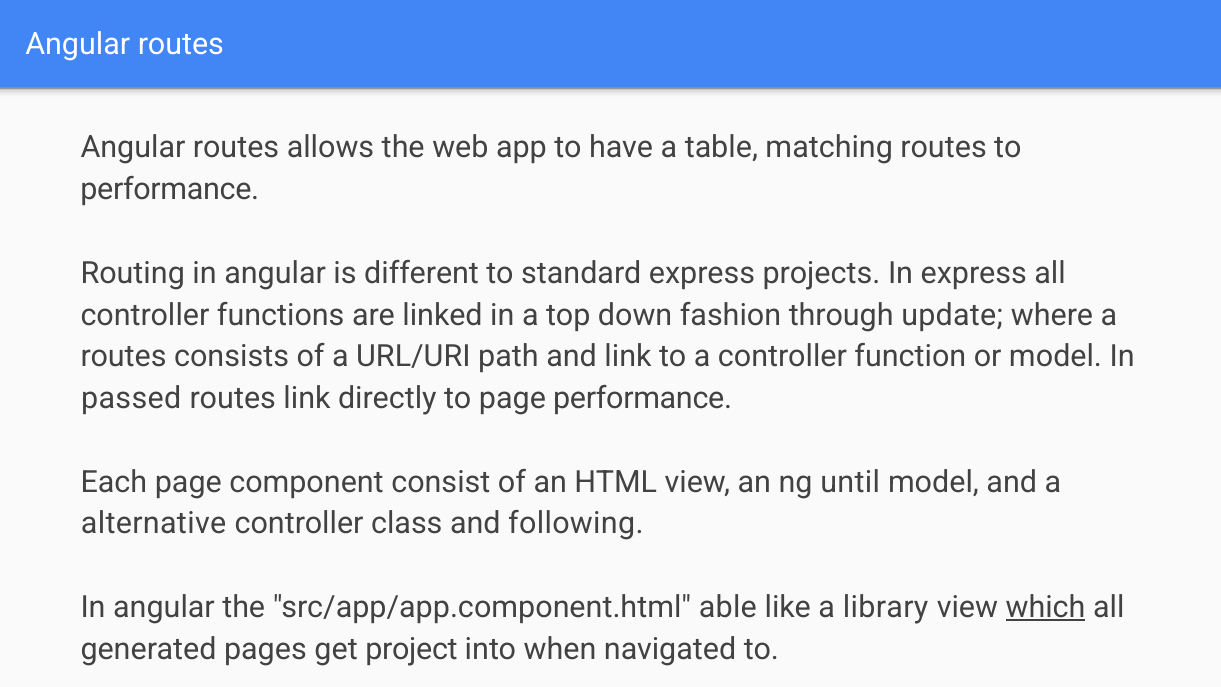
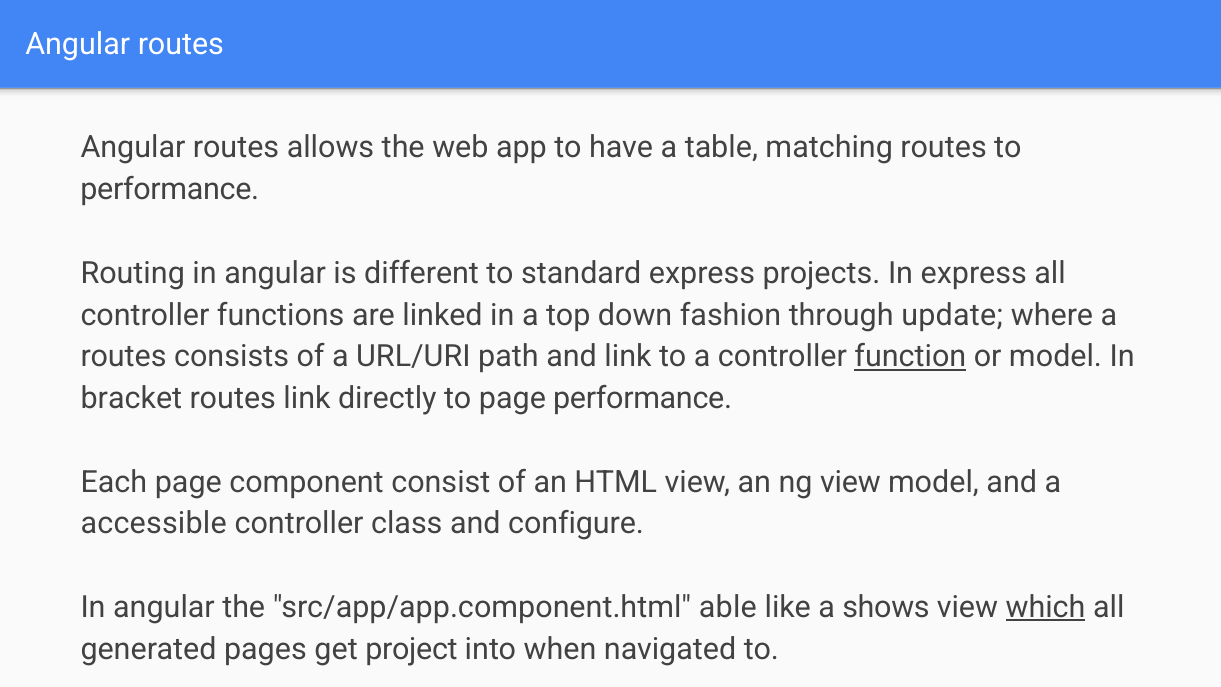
function underline: none -> present
passed: passed -> bracket
ng until: until -> view
alternative: alternative -> accessible
following: following -> configure
library: library -> shows
